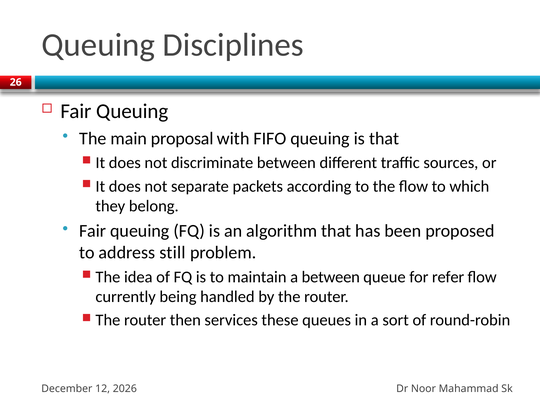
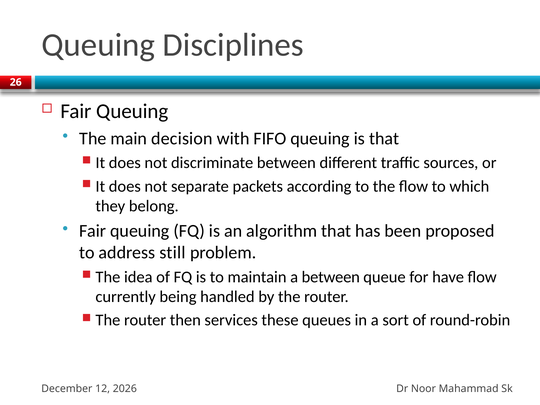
proposal: proposal -> decision
refer: refer -> have
